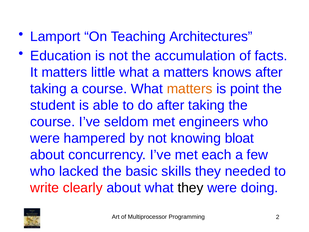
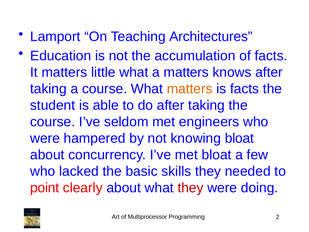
is point: point -> facts
met each: each -> bloat
write: write -> point
they at (190, 188) colour: black -> red
